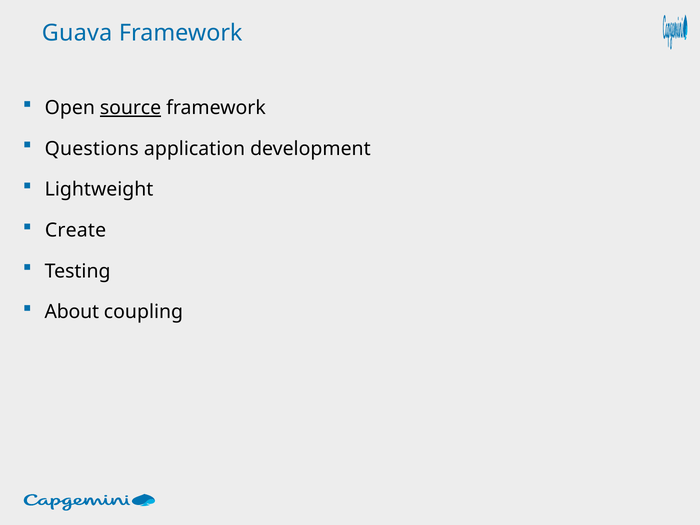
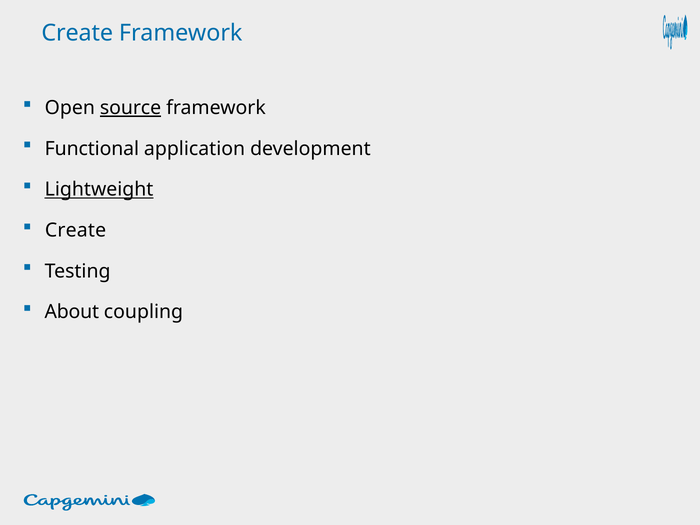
Guava at (77, 33): Guava -> Create
Questions: Questions -> Functional
Lightweight underline: none -> present
